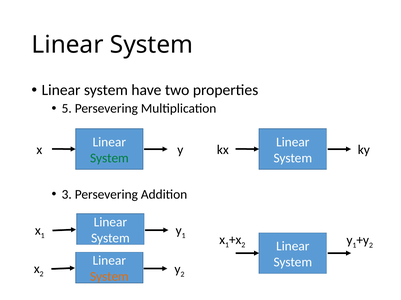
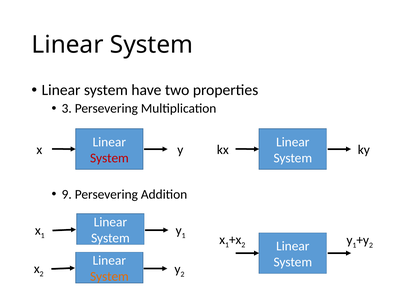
5: 5 -> 3
System at (109, 158) colour: green -> red
3: 3 -> 9
